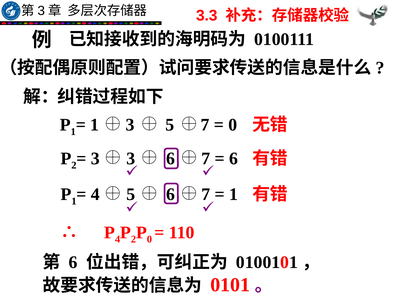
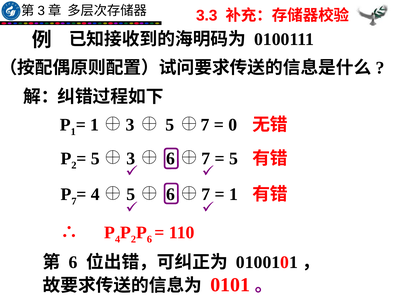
3 at (95, 159): 3 -> 5
6 at (234, 159): 6 -> 5
1 at (74, 202): 1 -> 7
0 at (149, 240): 0 -> 6
